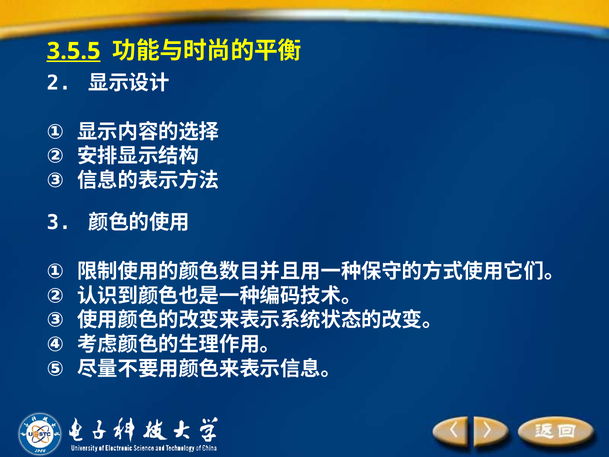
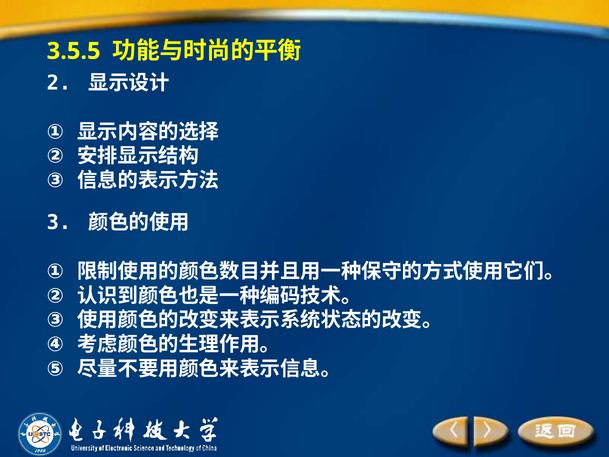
3.5.5 underline: present -> none
